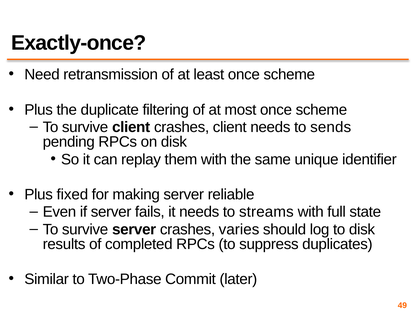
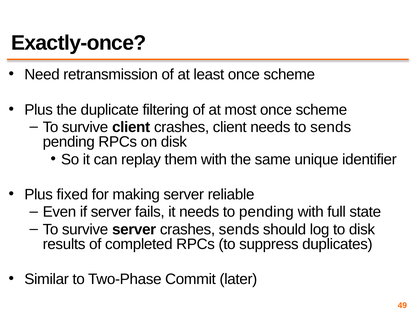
to streams: streams -> pending
crashes varies: varies -> sends
